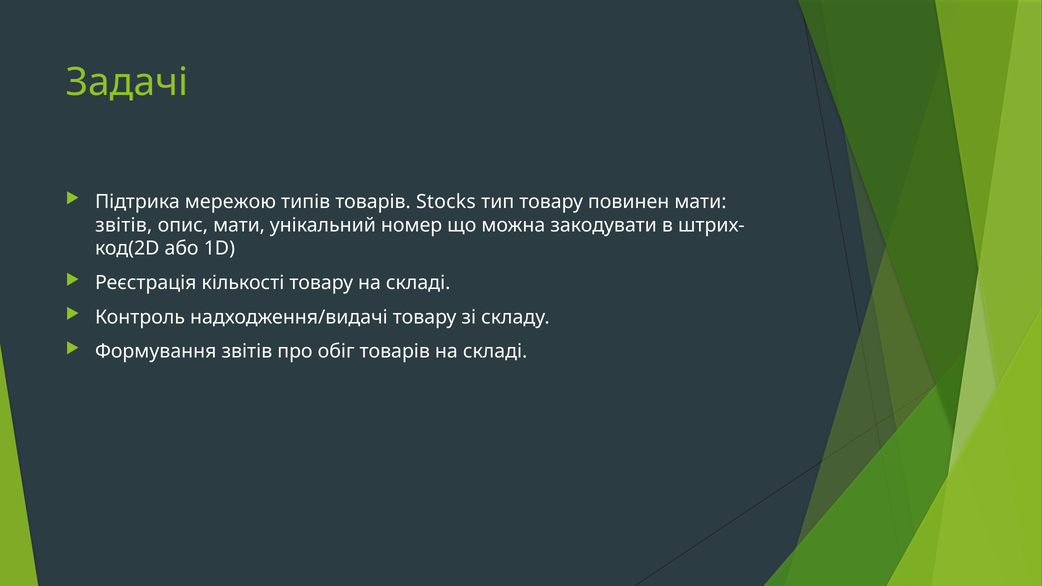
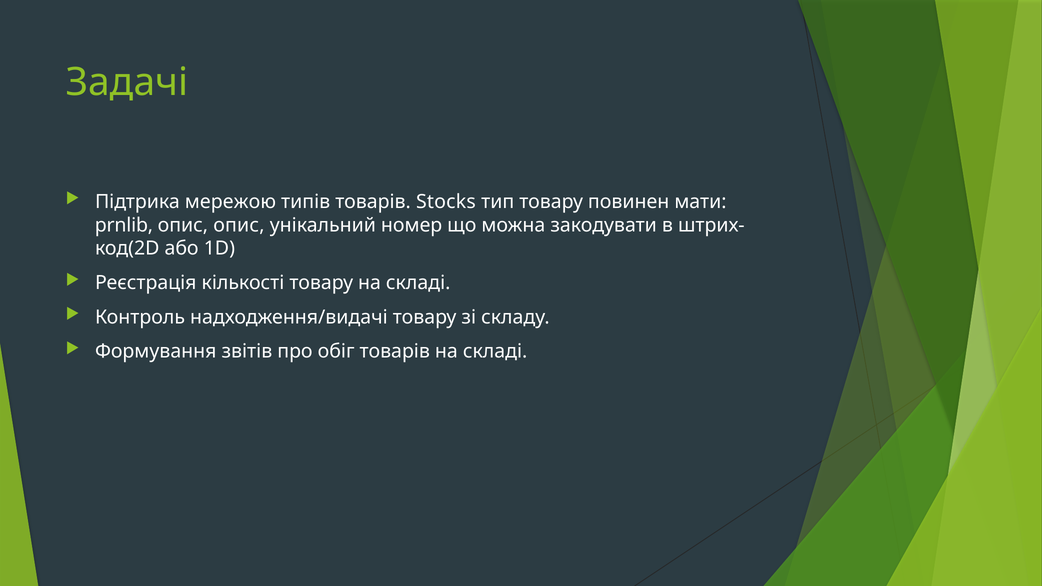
звітів at (124, 225): звітів -> prnlib
опис мати: мати -> опис
